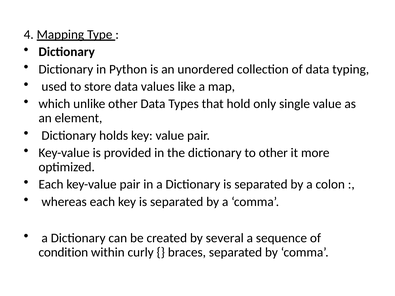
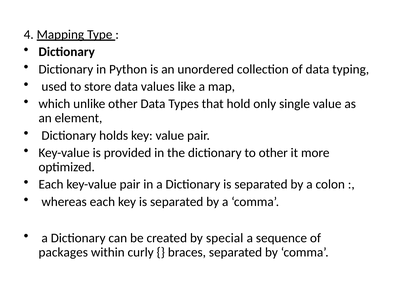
several: several -> special
condition: condition -> packages
